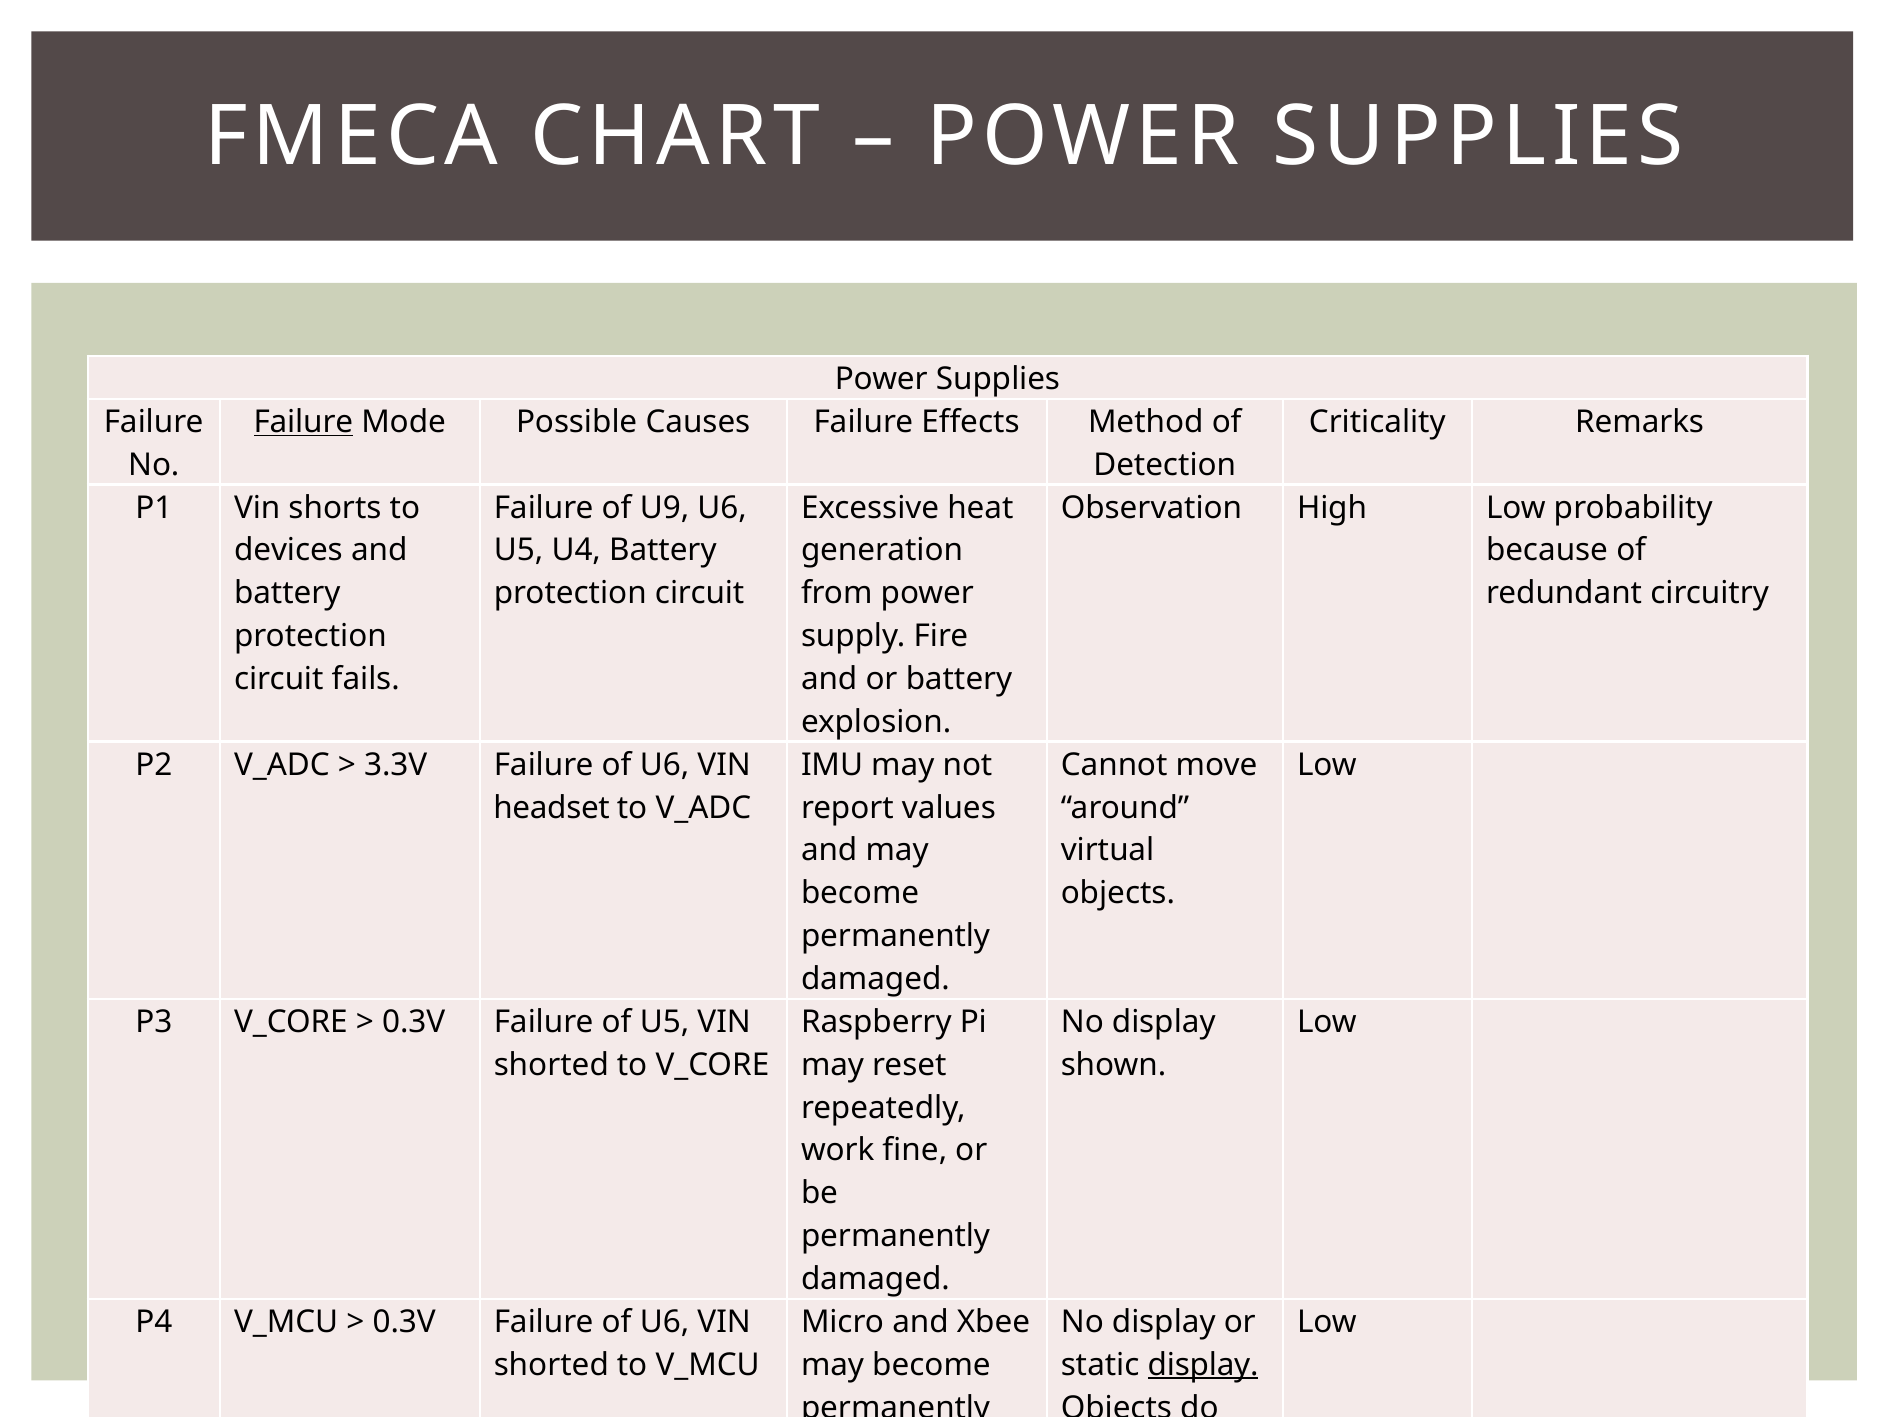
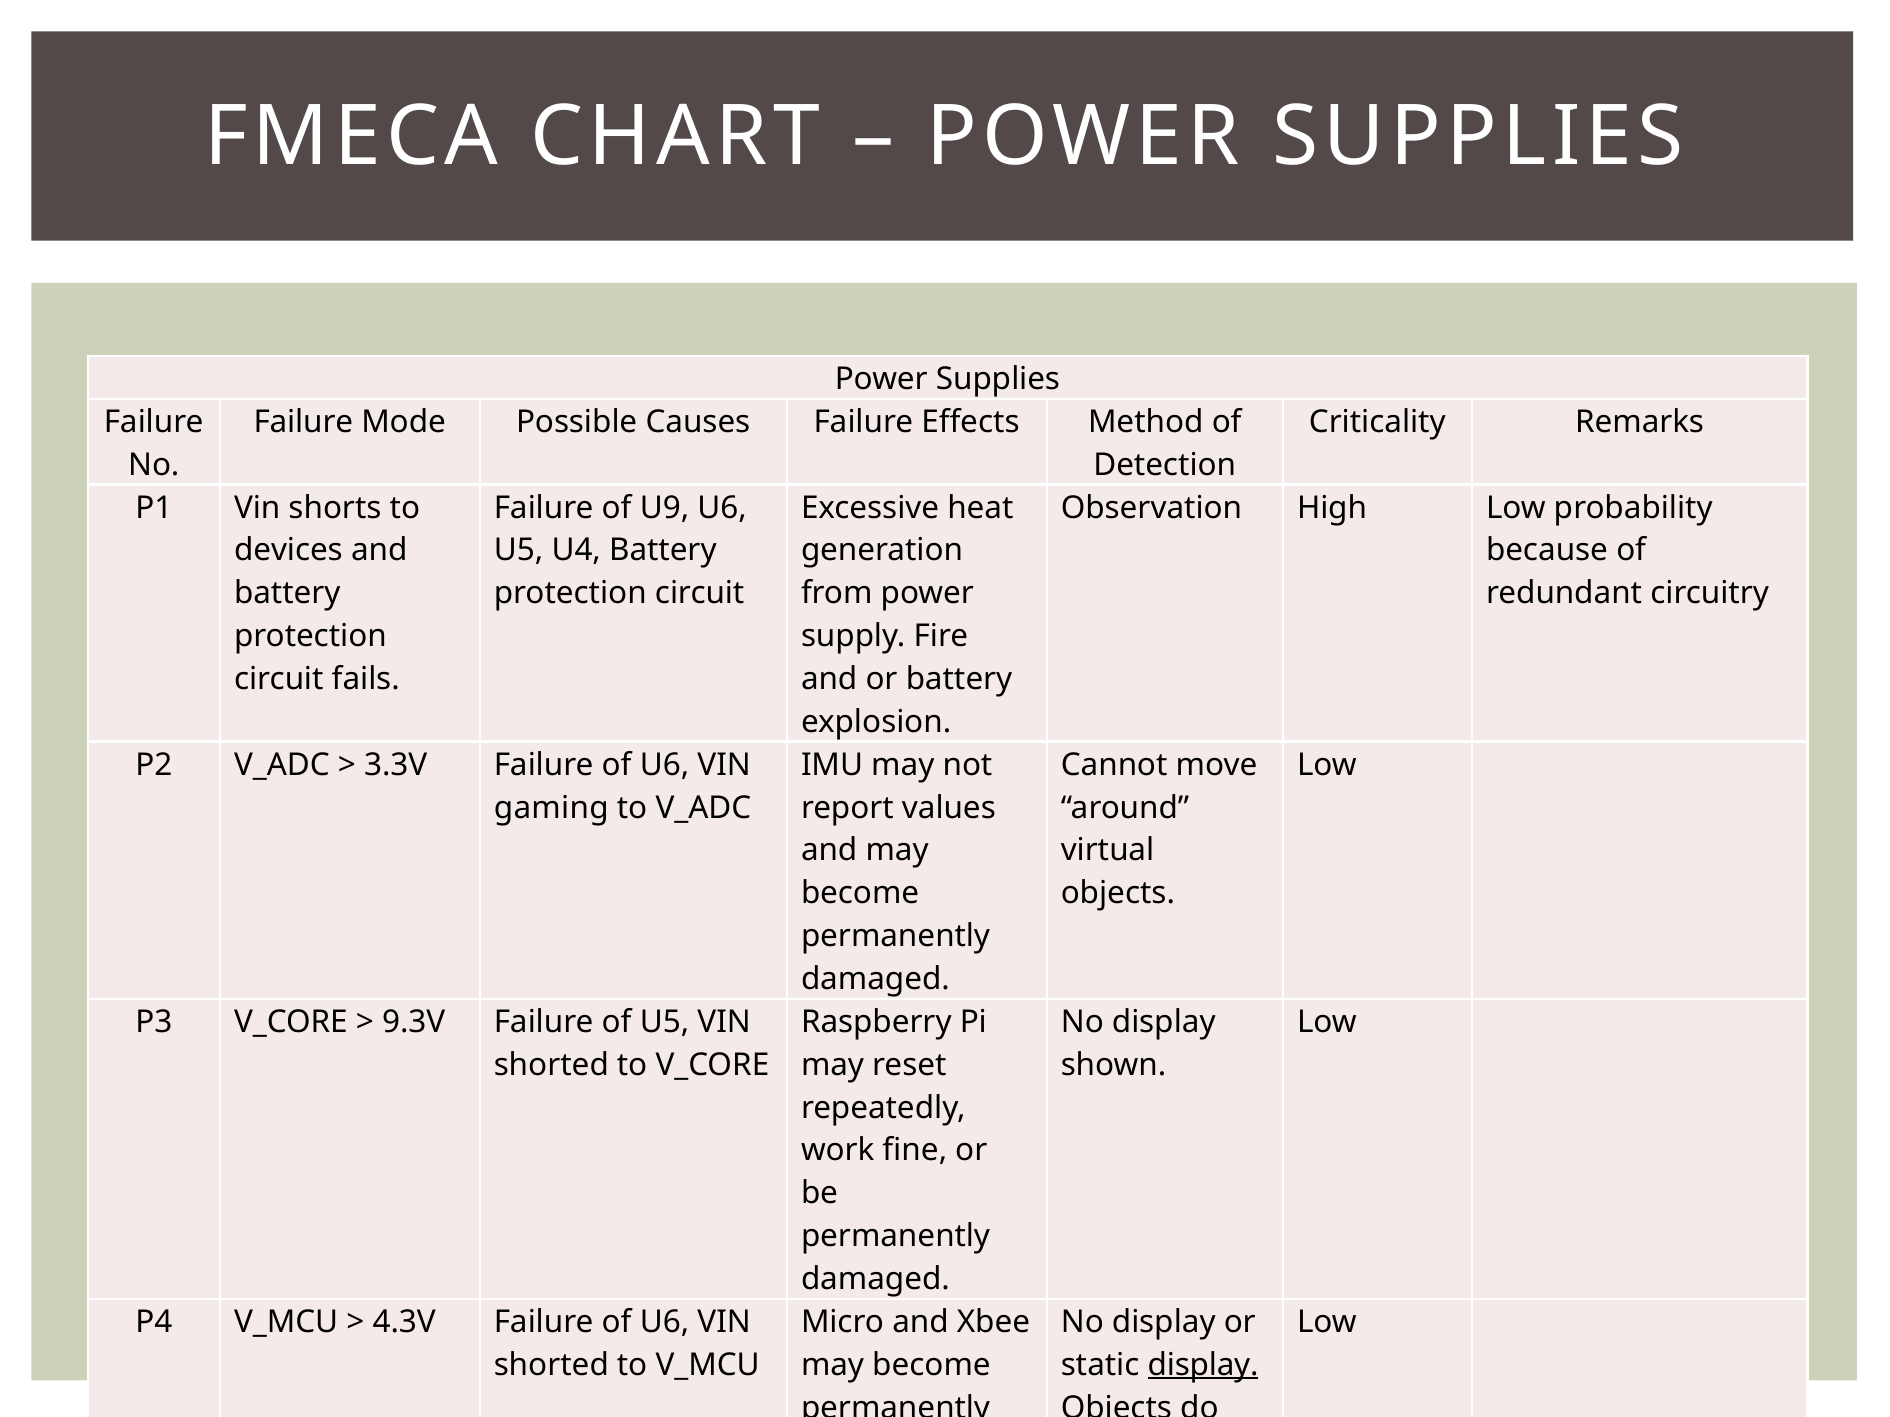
Failure at (303, 422) underline: present -> none
headset: headset -> gaming
0.3V at (414, 1022): 0.3V -> 9.3V
0.3V at (404, 1323): 0.3V -> 4.3V
